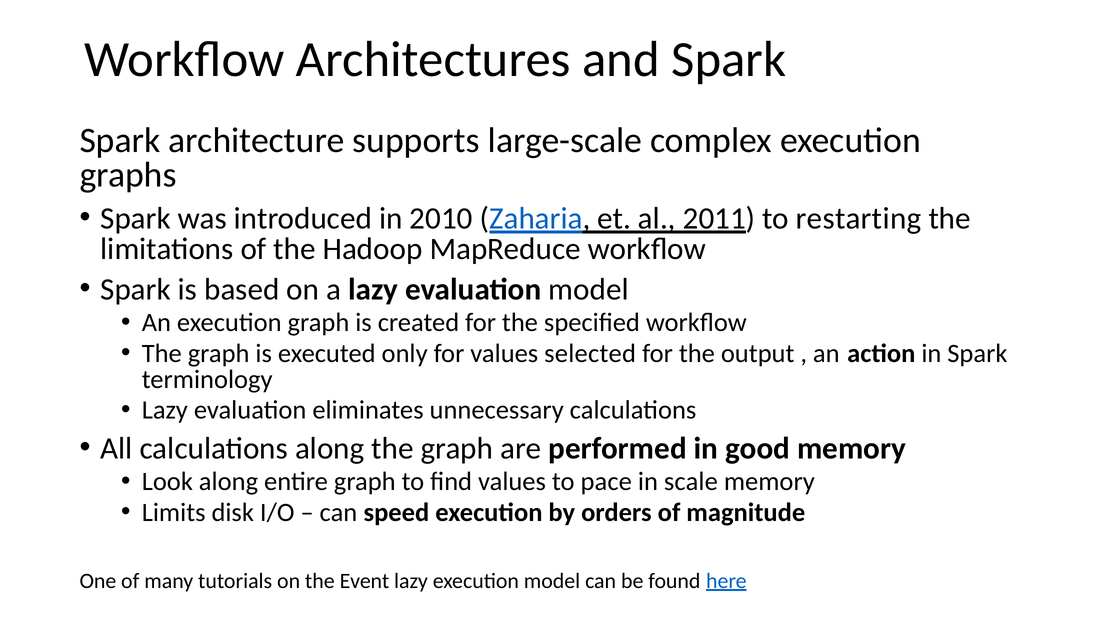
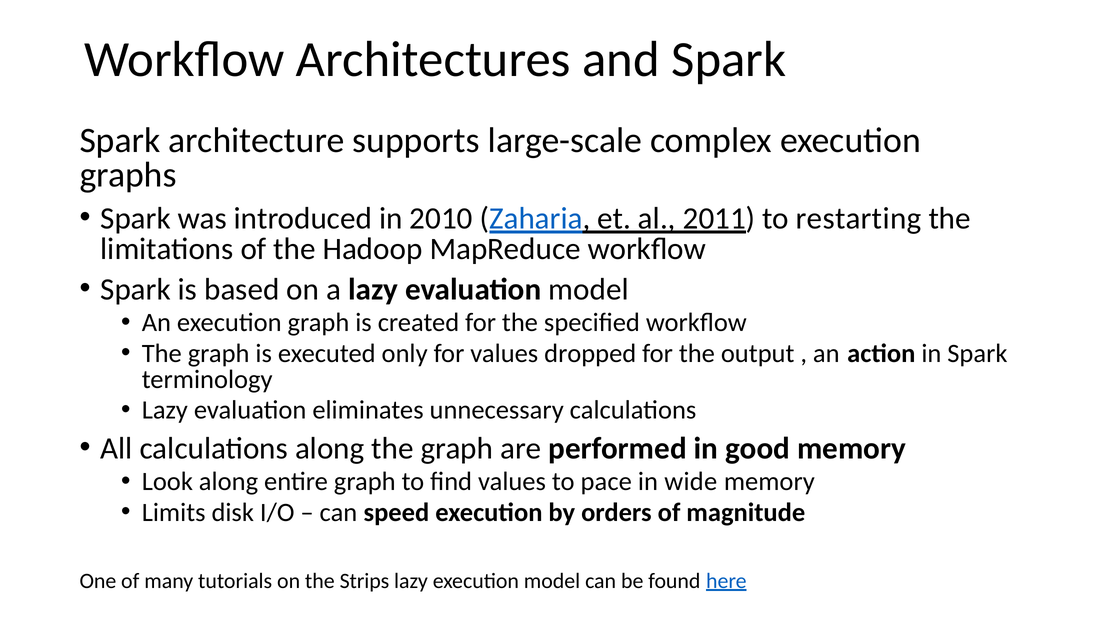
selected: selected -> dropped
scale: scale -> wide
Event: Event -> Strips
